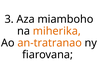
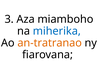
miherika colour: orange -> blue
